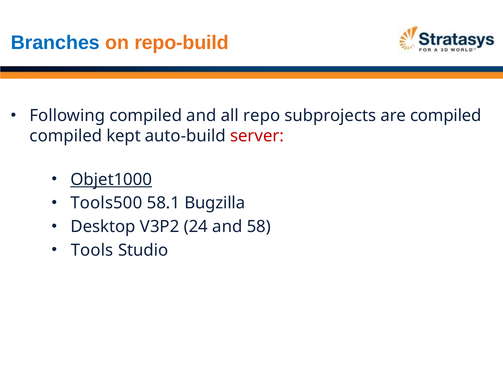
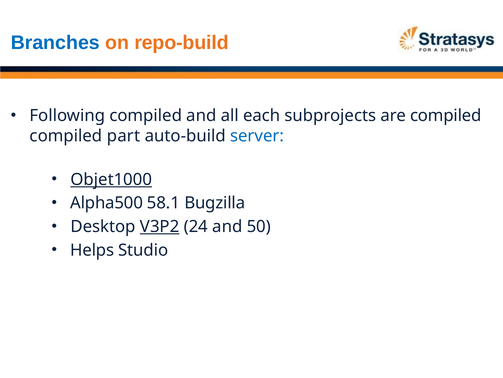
repo: repo -> each
kept: kept -> part
server colour: red -> blue
Tools500: Tools500 -> Alpha500
V3P2 underline: none -> present
58: 58 -> 50
Tools: Tools -> Helps
